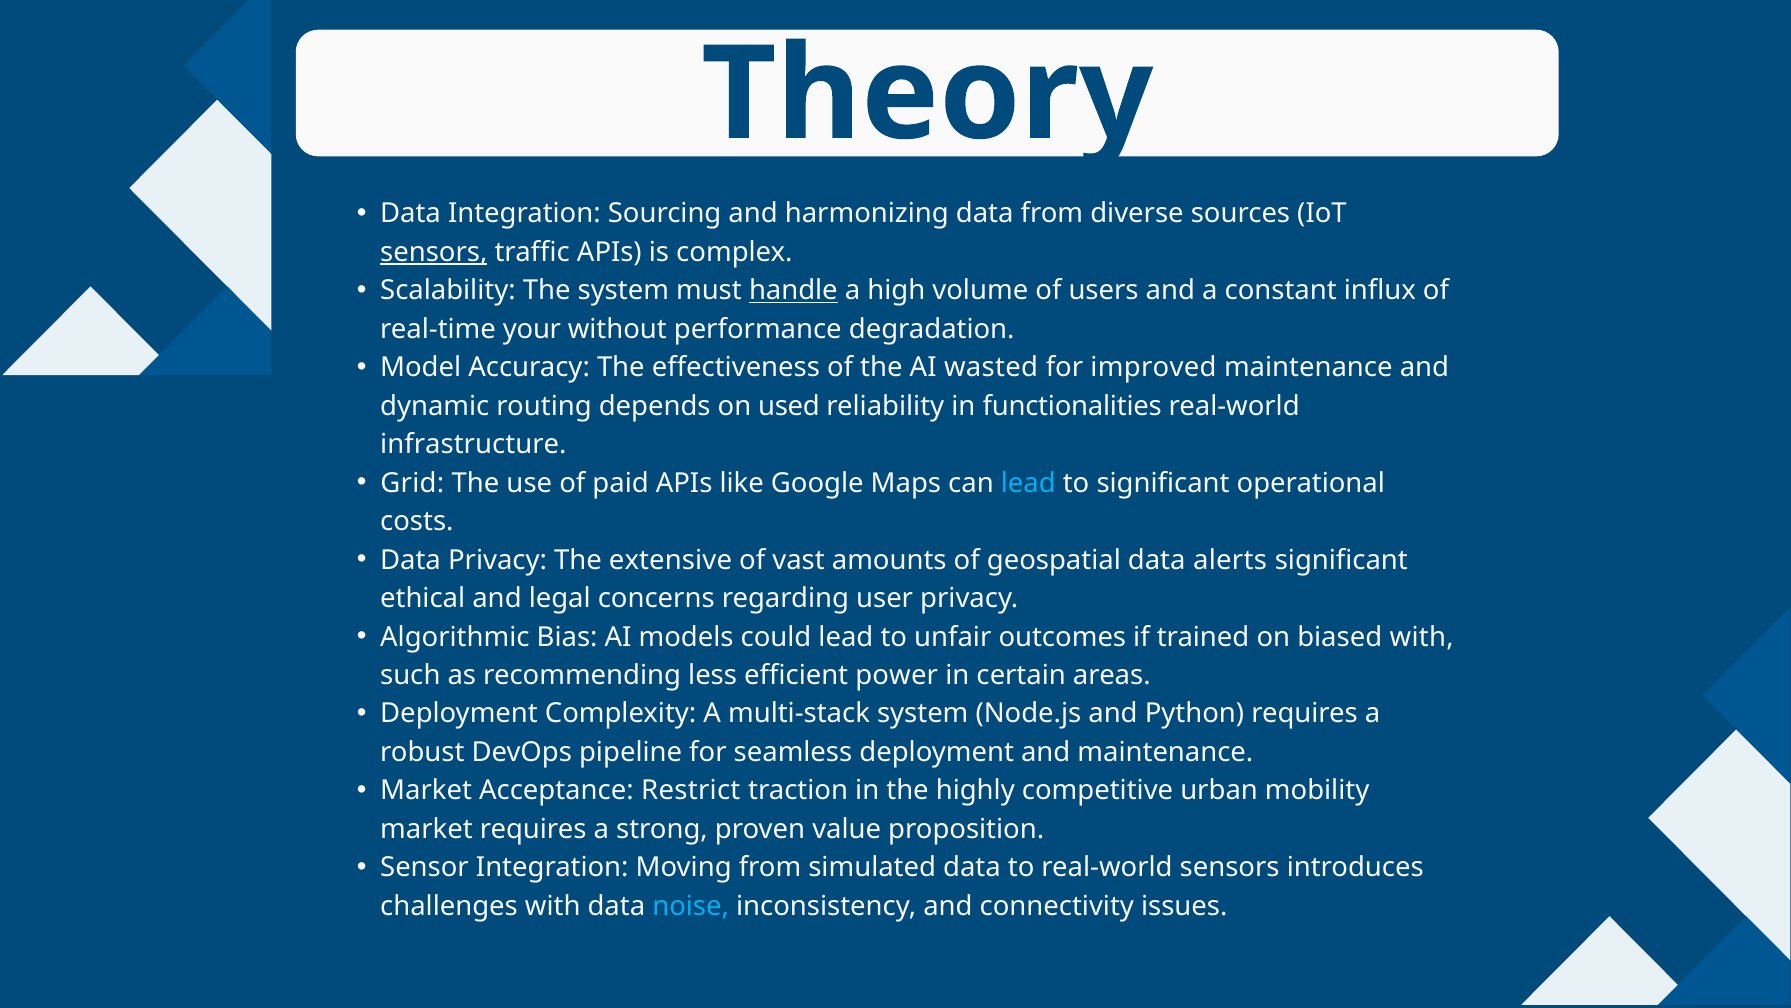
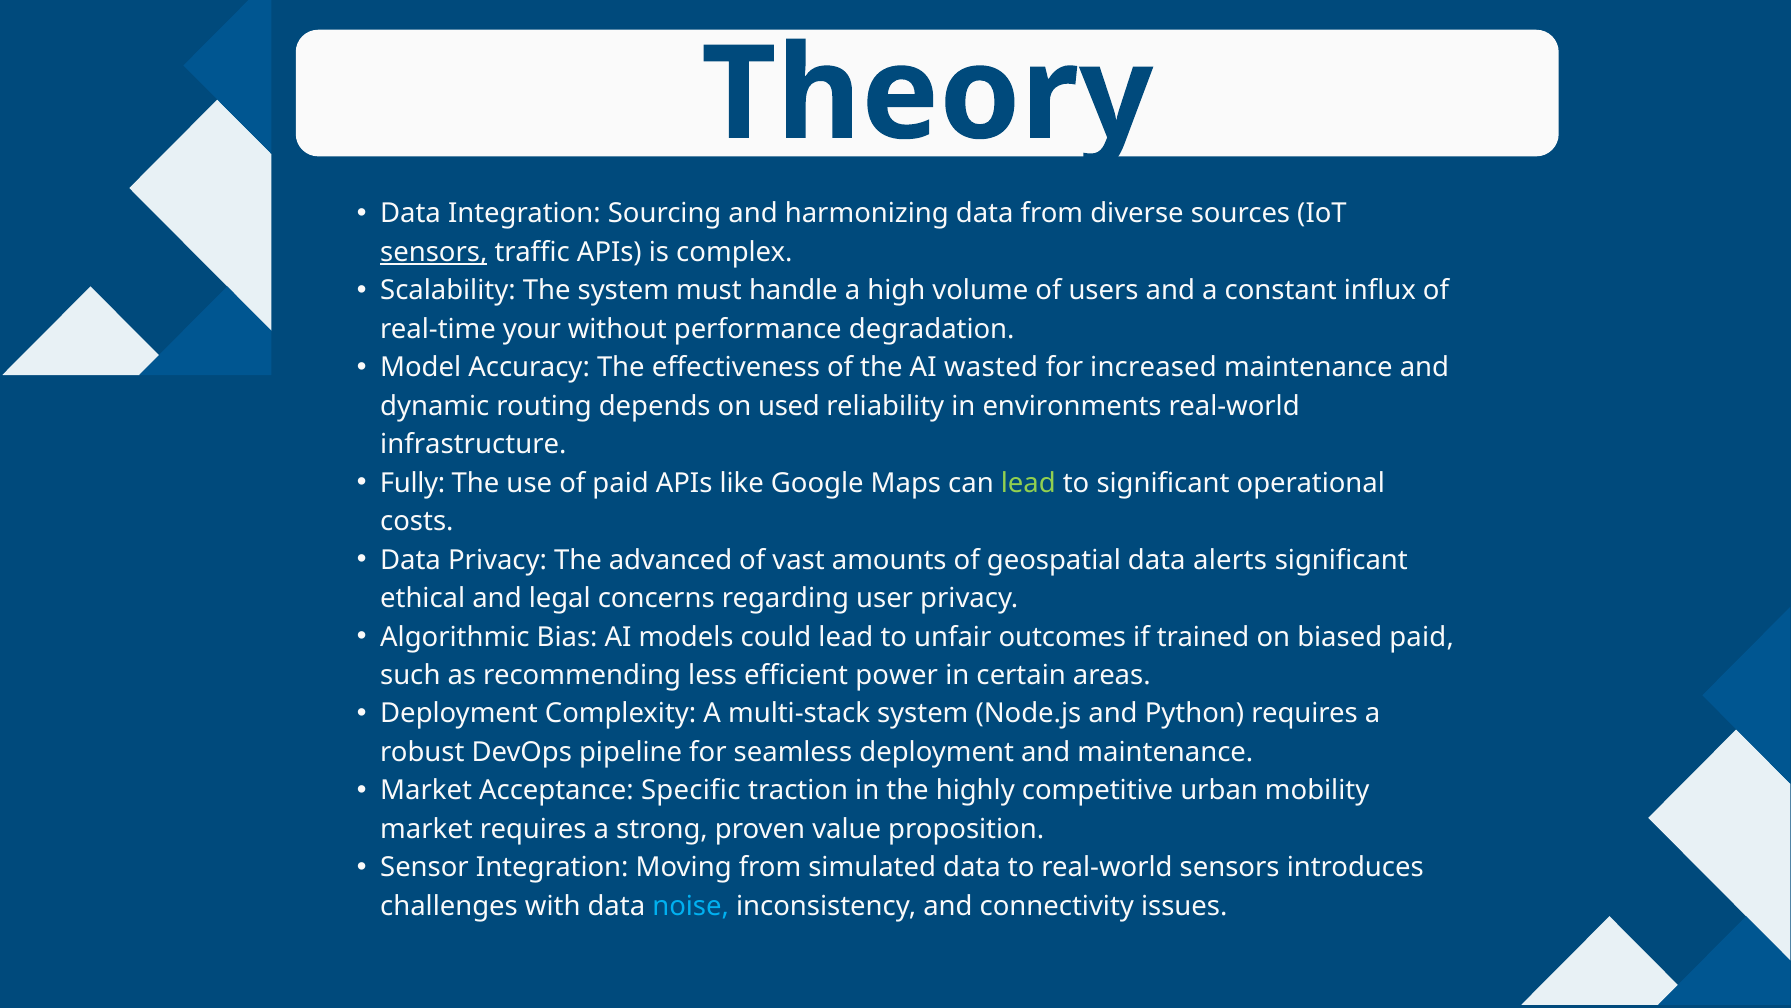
handle underline: present -> none
improved: improved -> increased
functionalities: functionalities -> environments
Grid: Grid -> Fully
lead at (1028, 483) colour: light blue -> light green
extensive: extensive -> advanced
biased with: with -> paid
Restrict: Restrict -> Specific
